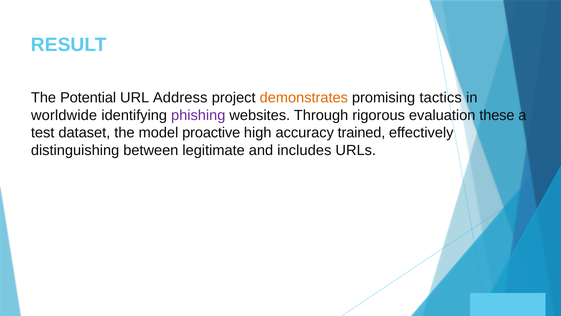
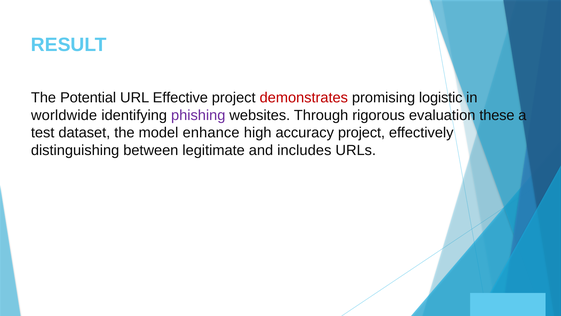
Address: Address -> Effective
demonstrates colour: orange -> red
tactics: tactics -> logistic
proactive: proactive -> enhance
accuracy trained: trained -> project
